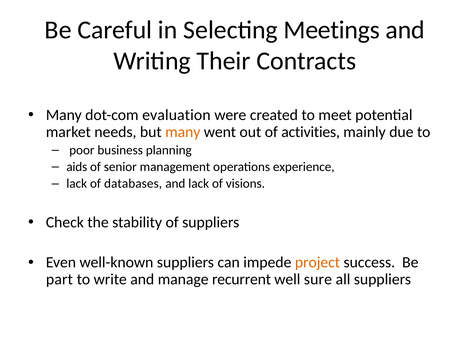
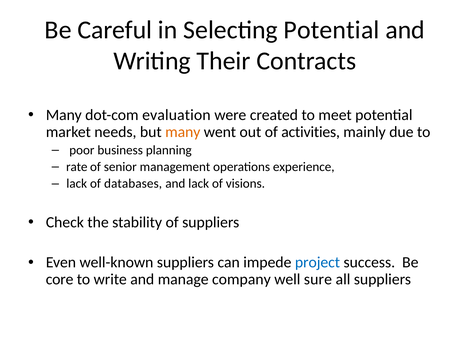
Selecting Meetings: Meetings -> Potential
aids: aids -> rate
project colour: orange -> blue
part: part -> core
recurrent: recurrent -> company
